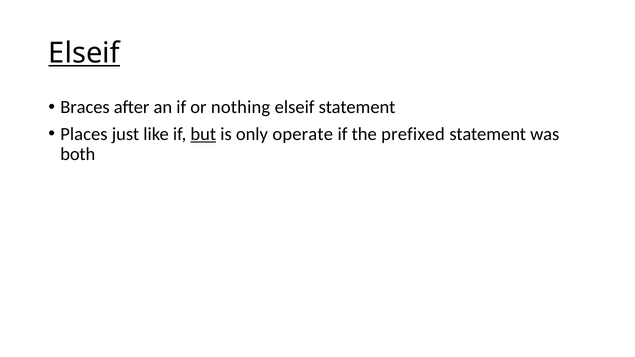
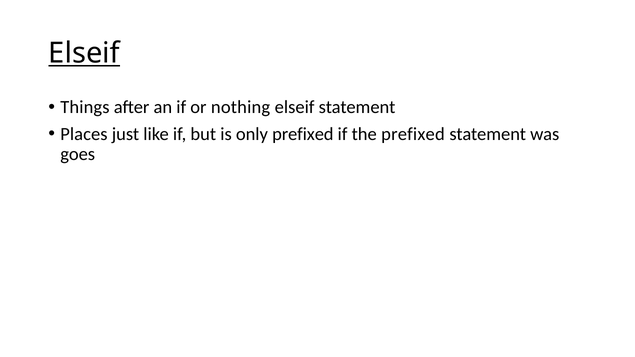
Braces: Braces -> Things
but underline: present -> none
only operate: operate -> prefixed
both: both -> goes
